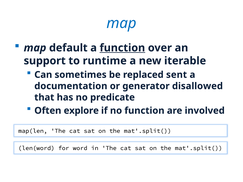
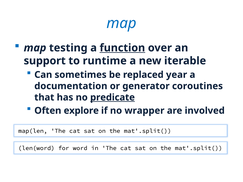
default: default -> testing
sent: sent -> year
disallowed: disallowed -> coroutines
predicate underline: none -> present
no function: function -> wrapper
